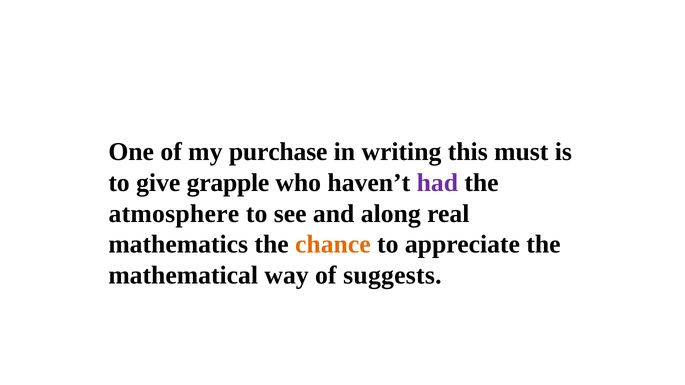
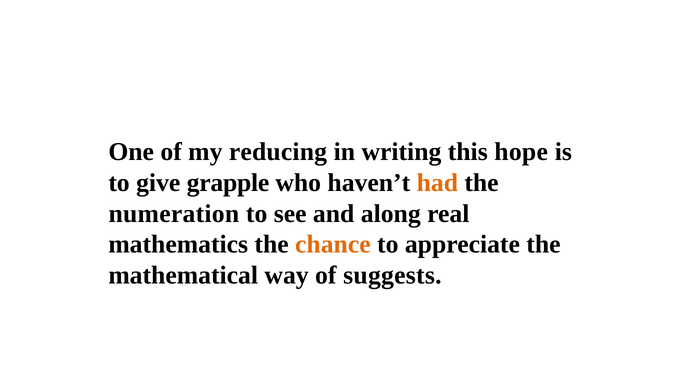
purchase: purchase -> reducing
must: must -> hope
had colour: purple -> orange
atmosphere: atmosphere -> numeration
